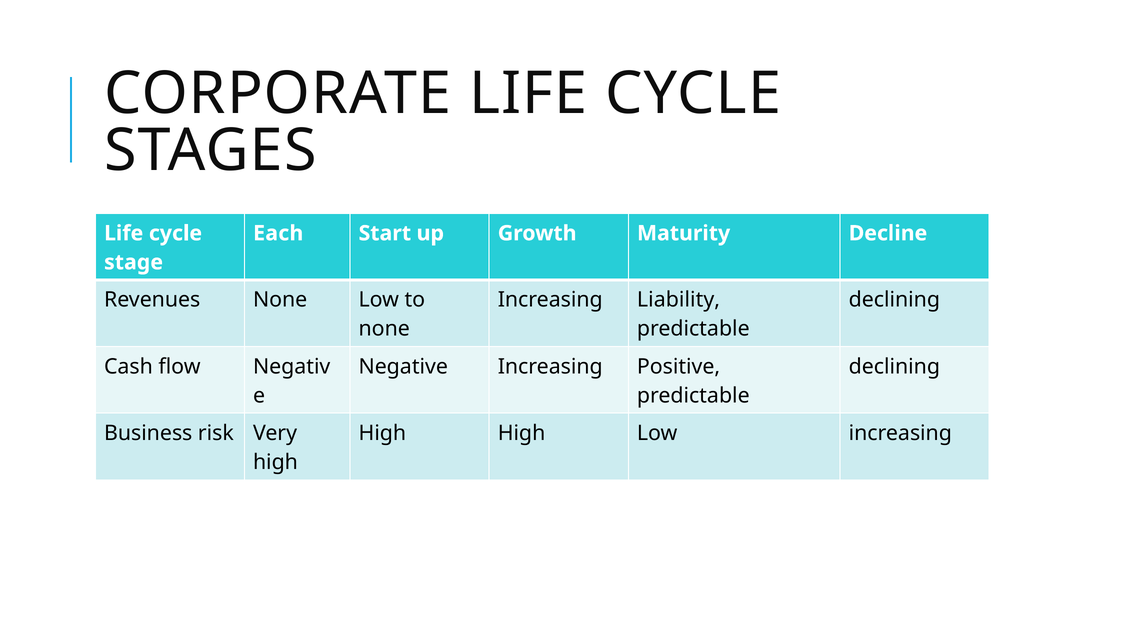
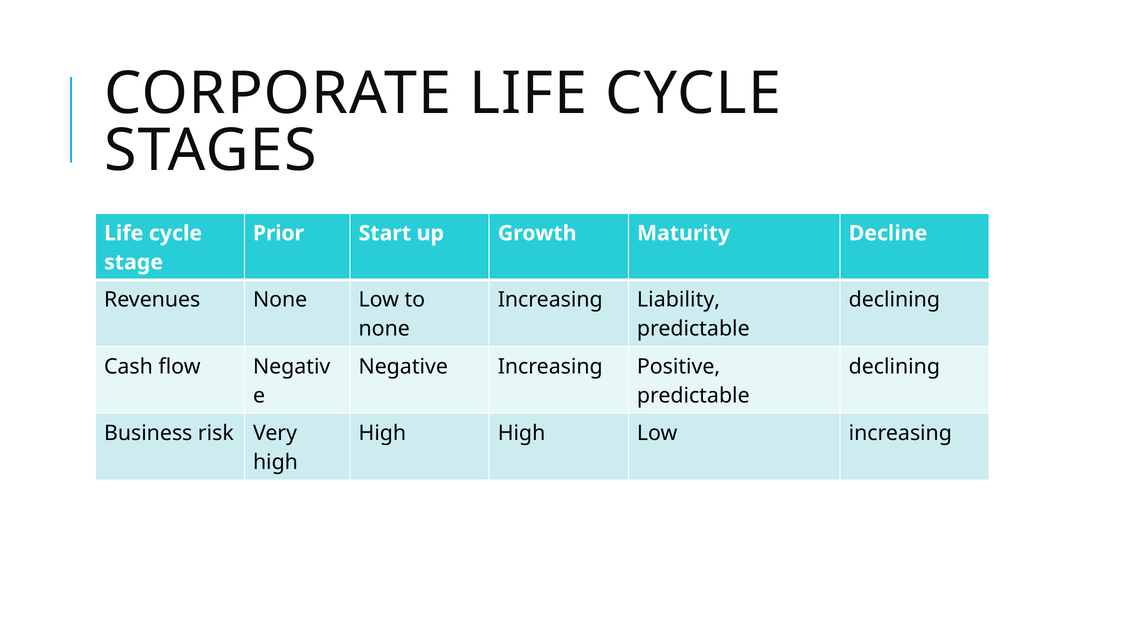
Each: Each -> Prior
